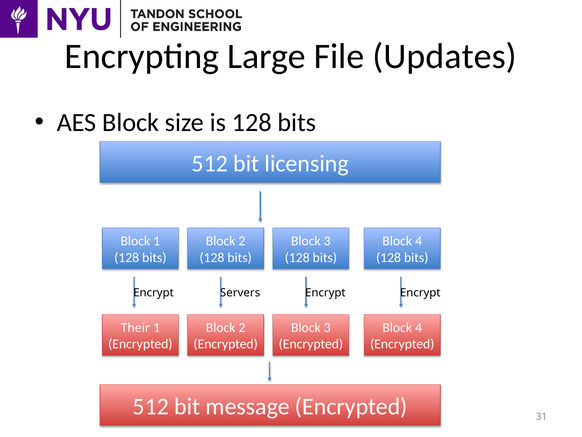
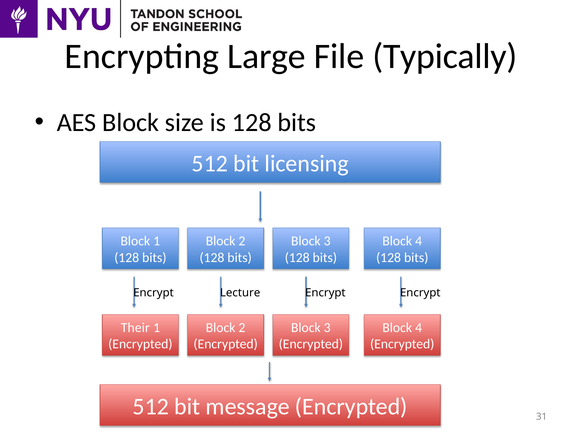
Updates: Updates -> Typically
Servers: Servers -> Lecture
